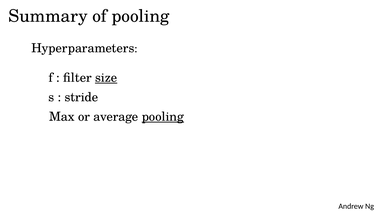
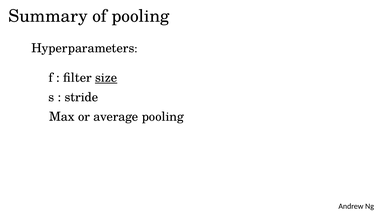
pooling at (163, 117) underline: present -> none
